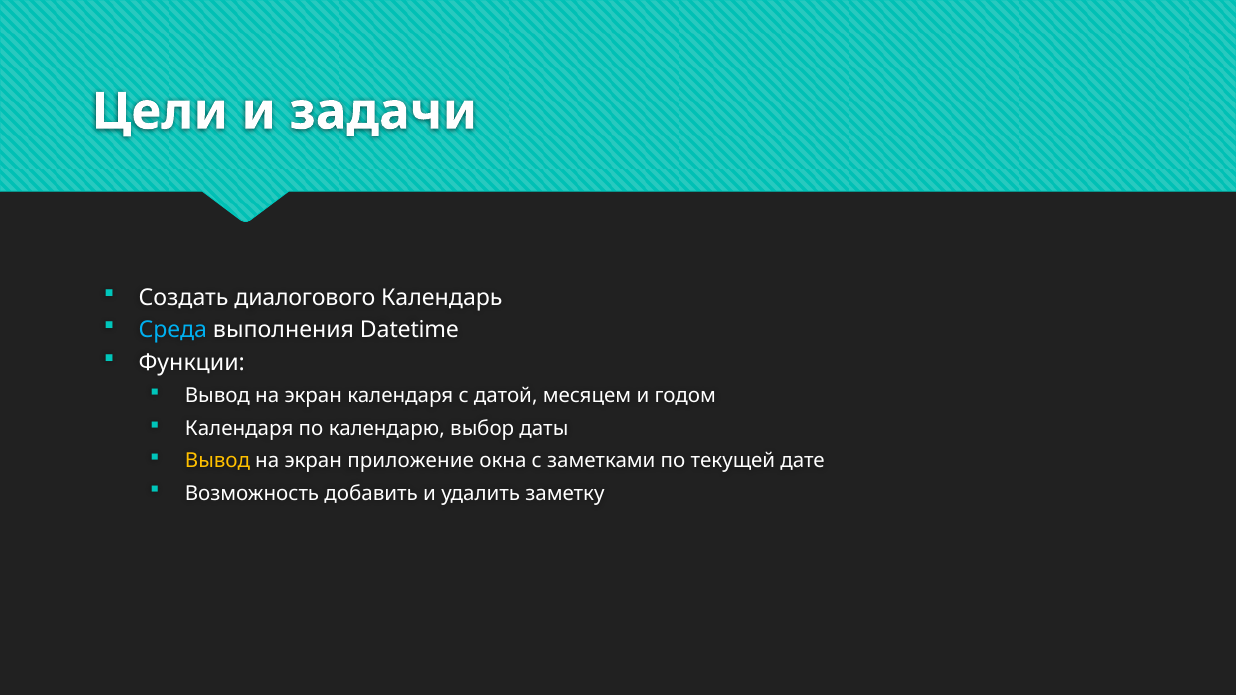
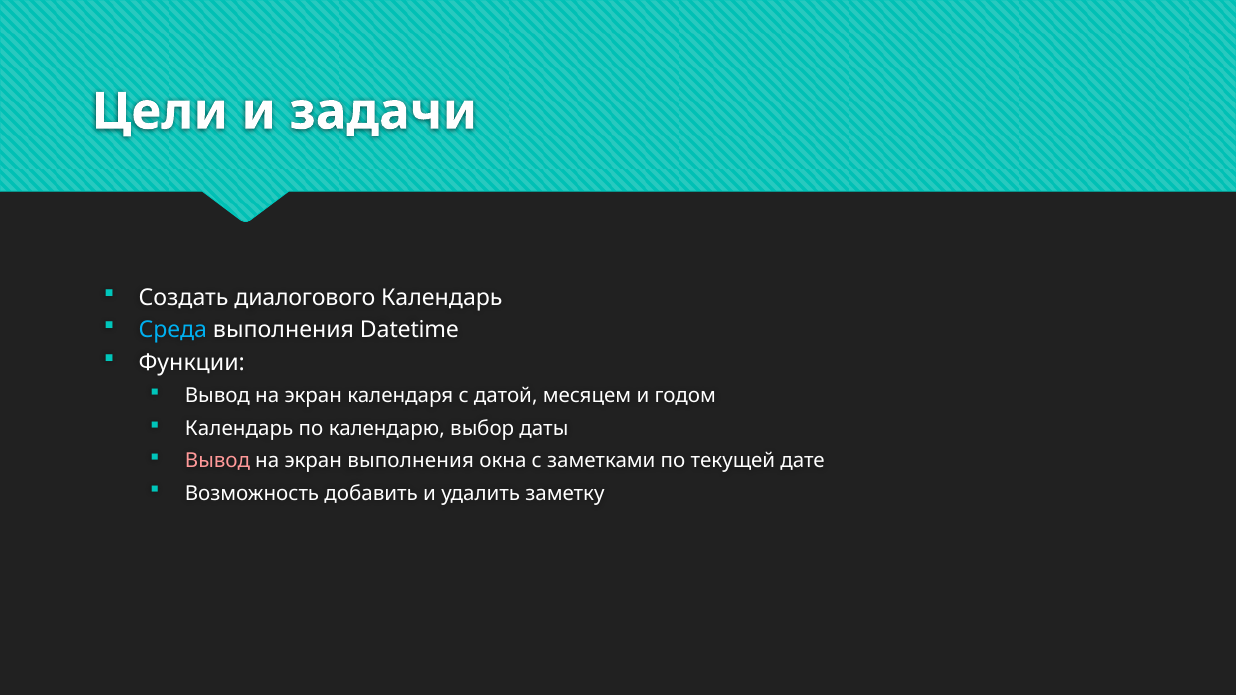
Календаря at (239, 429): Календаря -> Календарь
Вывод at (217, 461) colour: yellow -> pink
экран приложение: приложение -> выполнения
